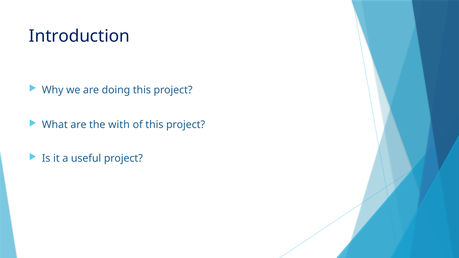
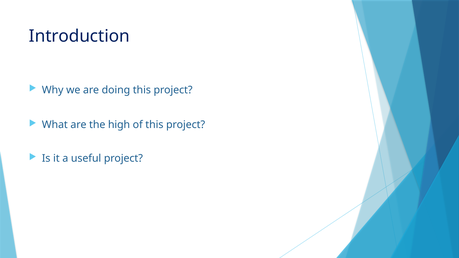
with: with -> high
